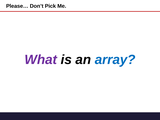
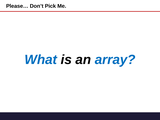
What colour: purple -> blue
